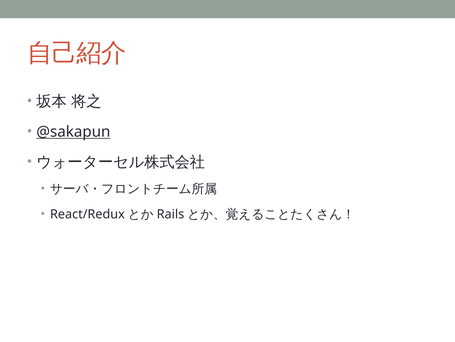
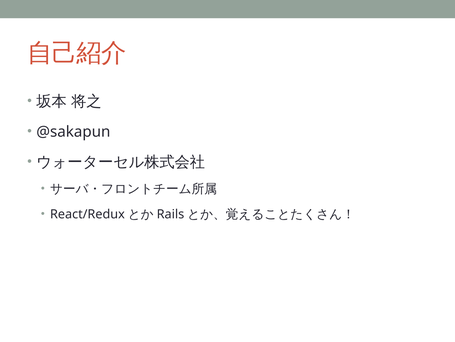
@sakapun underline: present -> none
